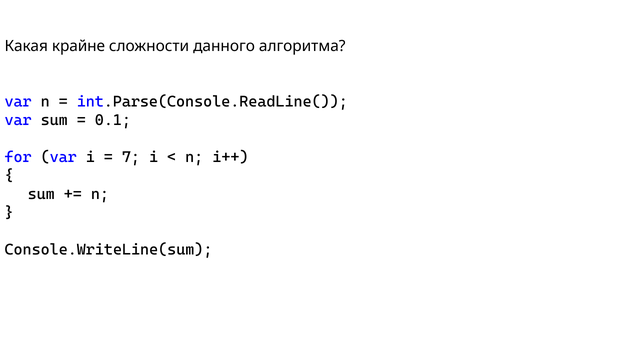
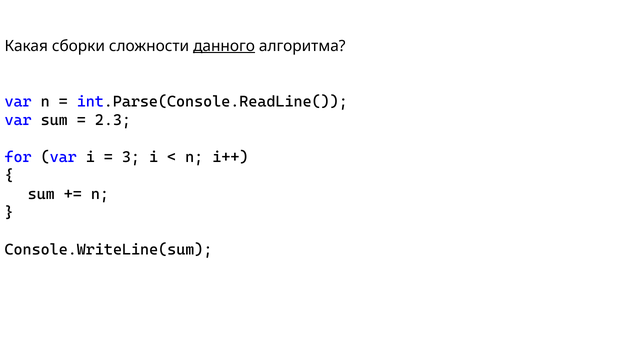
крайне: крайне -> сборки
данного underline: none -> present
0.1: 0.1 -> 2.3
7: 7 -> 3
